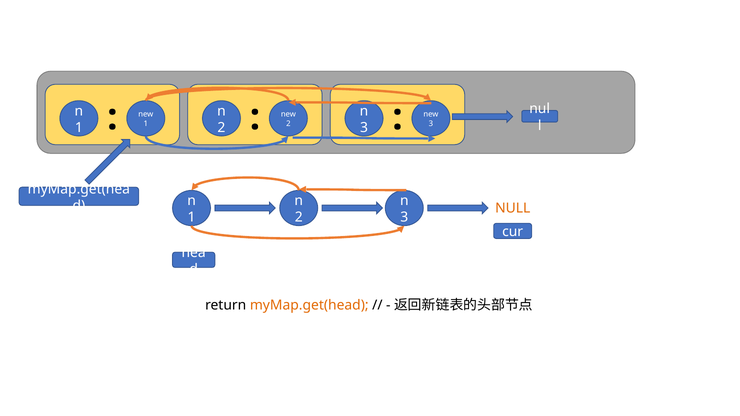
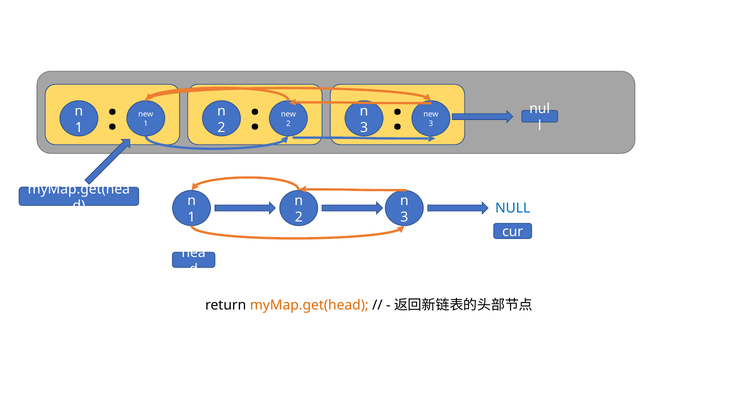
NULL colour: orange -> blue
